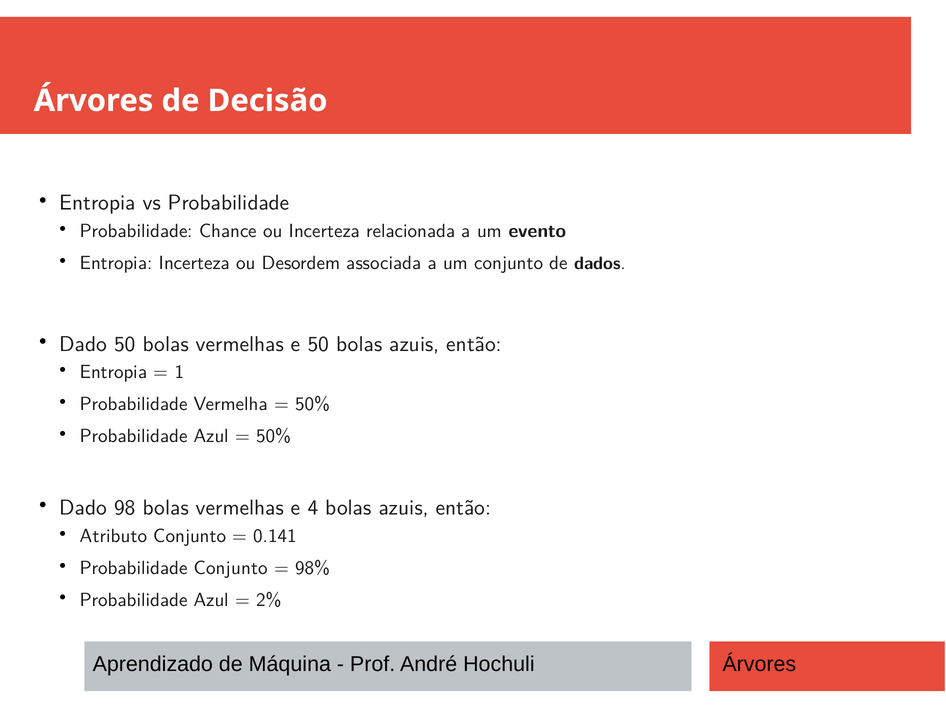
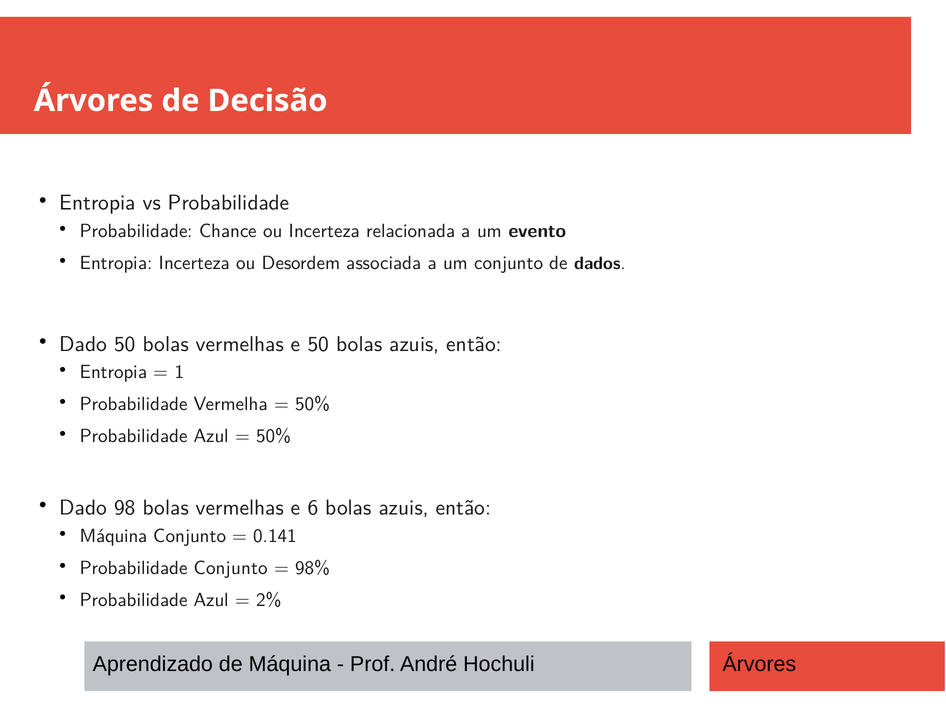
4: 4 -> 6
Atributo at (113, 536): Atributo -> Máquina
